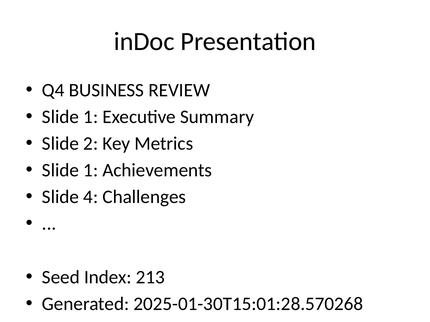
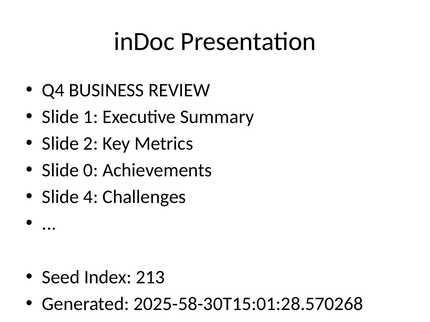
1 at (91, 171): 1 -> 0
2025-01-30T15:01:28.570268: 2025-01-30T15:01:28.570268 -> 2025-58-30T15:01:28.570268
